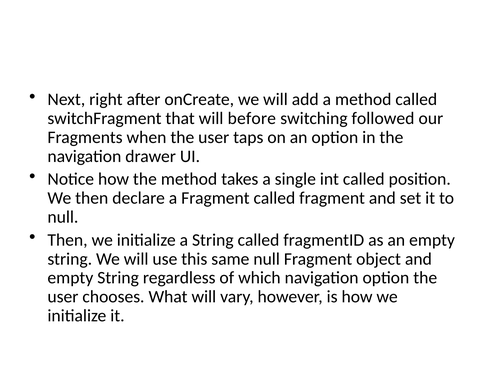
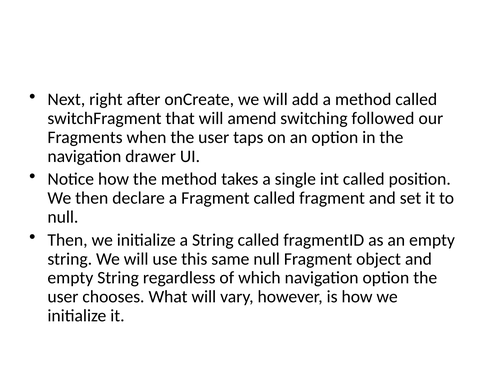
before: before -> amend
